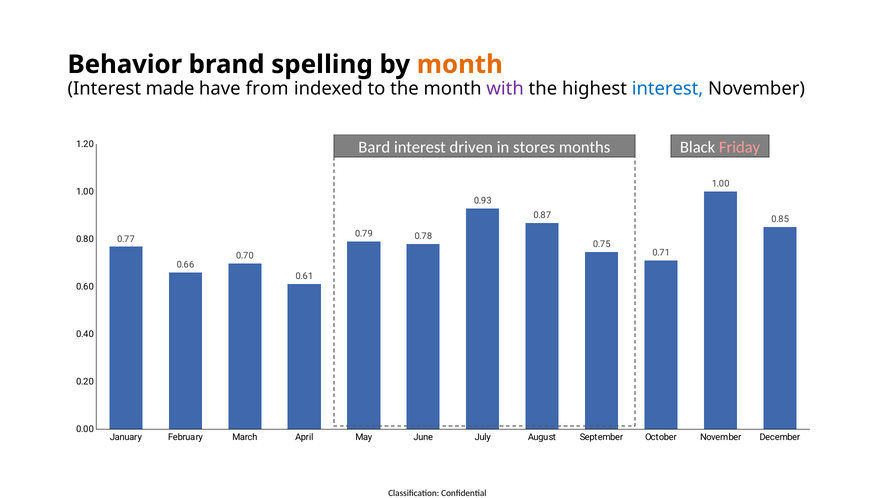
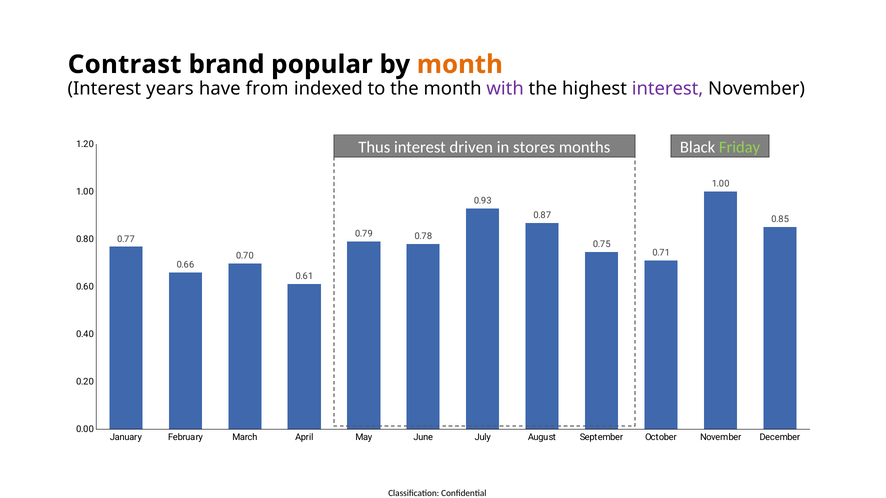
Behavior: Behavior -> Contrast
spelling: spelling -> popular
made: made -> years
interest at (668, 89) colour: blue -> purple
Bard: Bard -> Thus
Friday colour: pink -> light green
